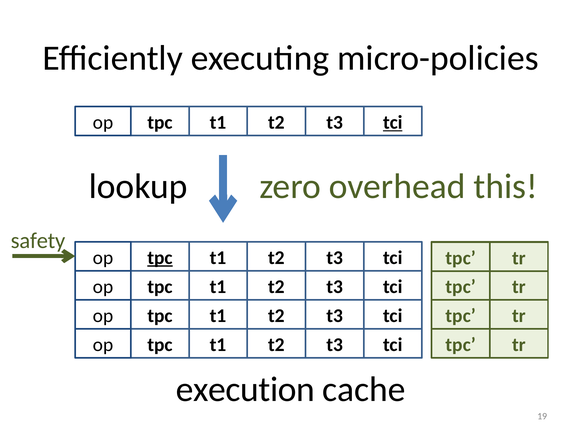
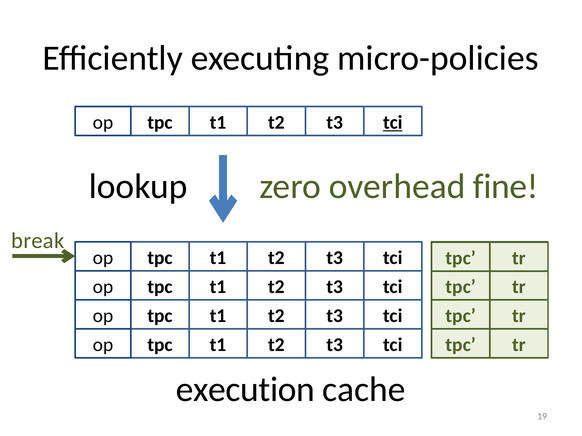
this: this -> fine
safety: safety -> break
tpc at (160, 258) underline: present -> none
